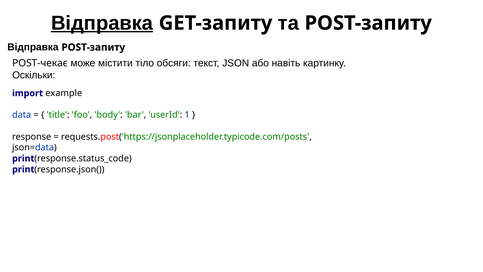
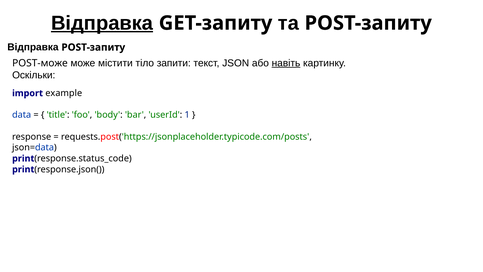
POST-чекає: POST-чекає -> POST-може
обсяги: обсяги -> запити
навіть underline: none -> present
